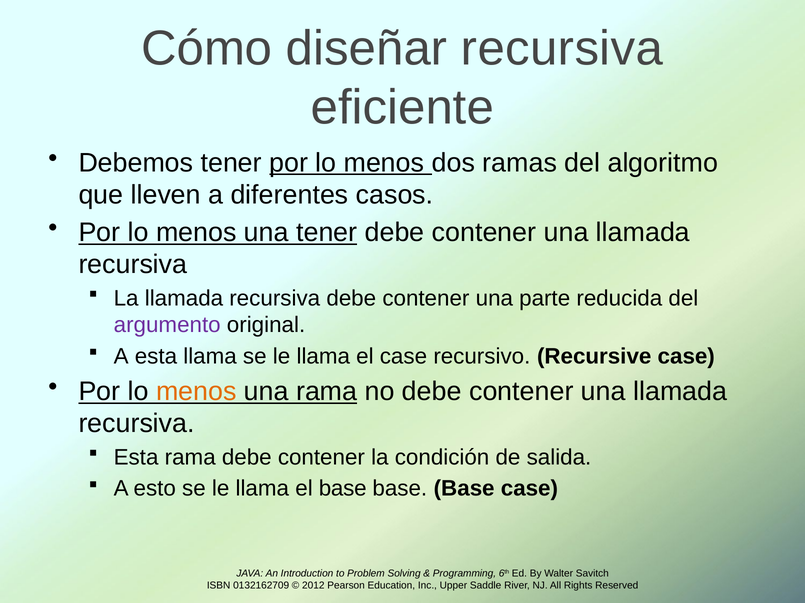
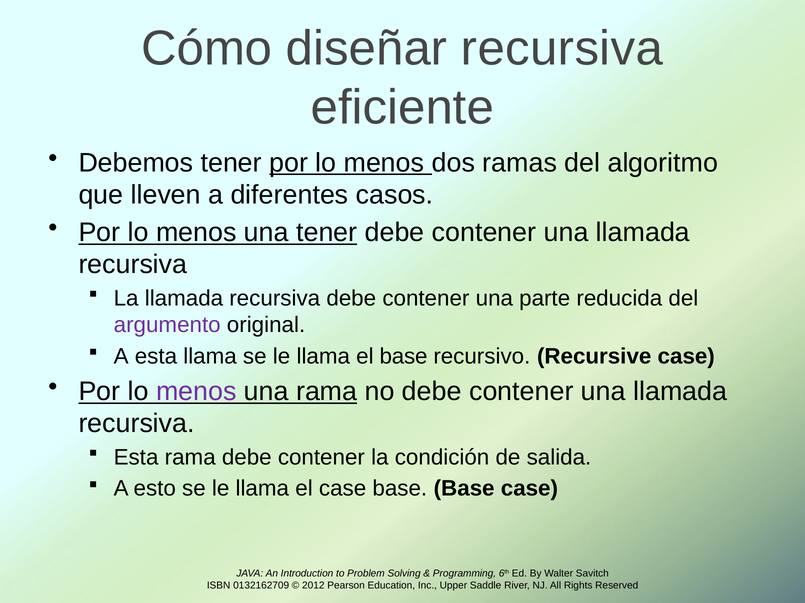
el case: case -> base
menos at (196, 392) colour: orange -> purple
el base: base -> case
